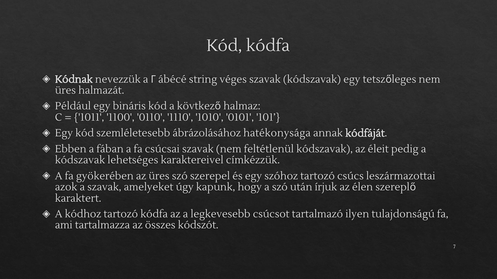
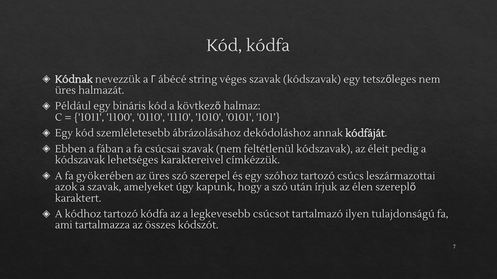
hatékonysága: hatékonysága -> dekódoláshoz
